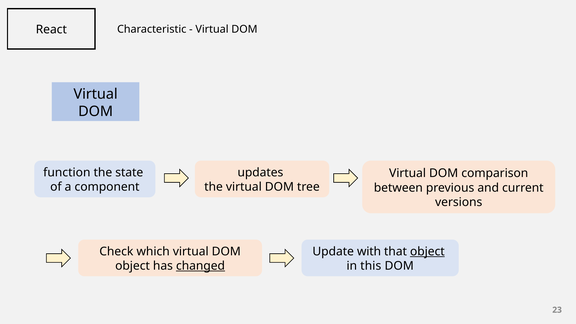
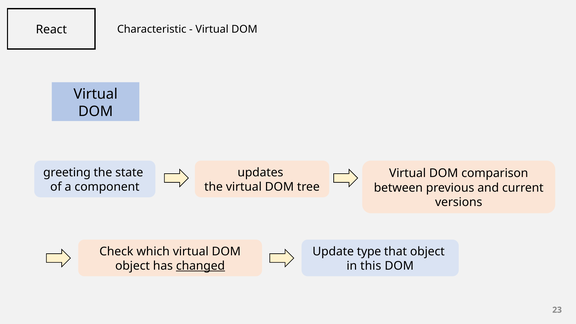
function: function -> greeting
with: with -> type
object at (427, 252) underline: present -> none
